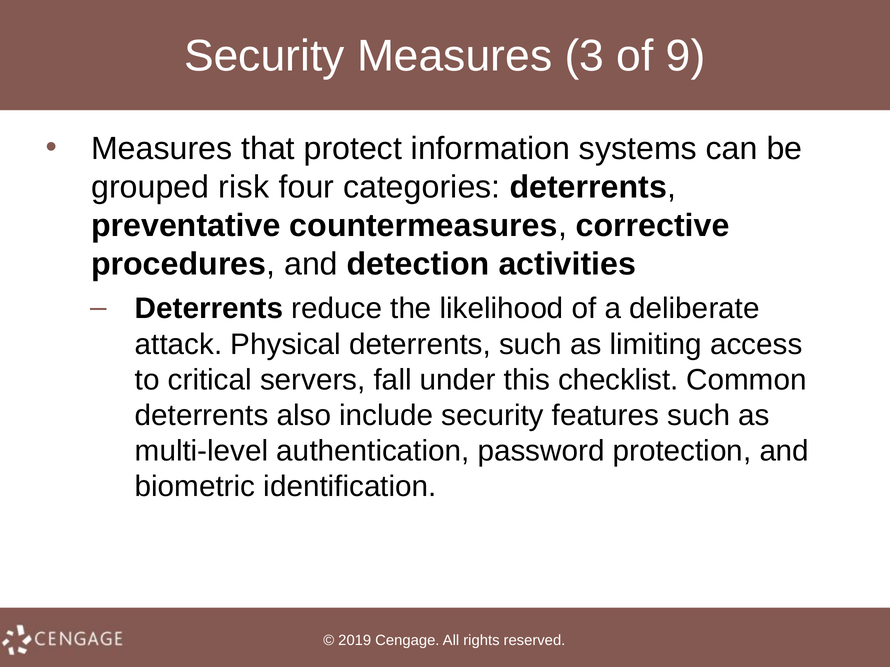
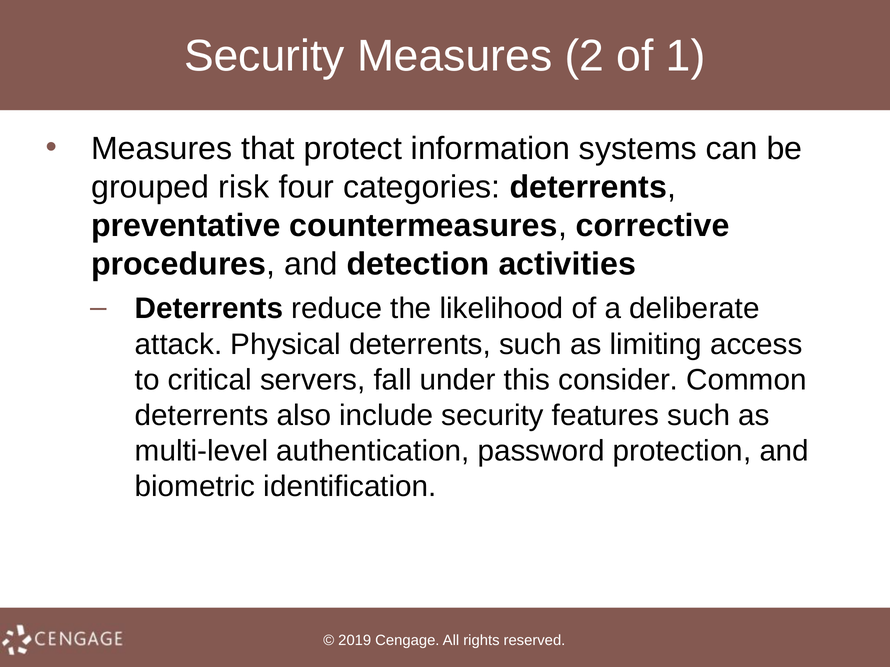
3: 3 -> 2
9: 9 -> 1
checklist: checklist -> consider
